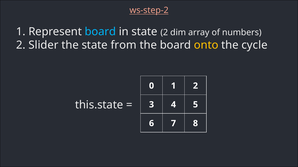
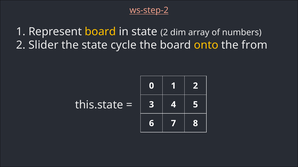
board at (100, 32) colour: light blue -> yellow
from: from -> cycle
cycle: cycle -> from
